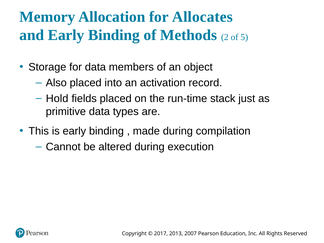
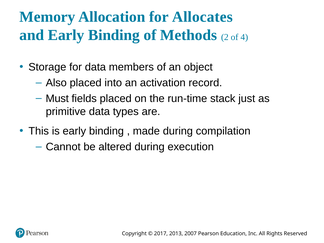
5: 5 -> 4
Hold: Hold -> Must
